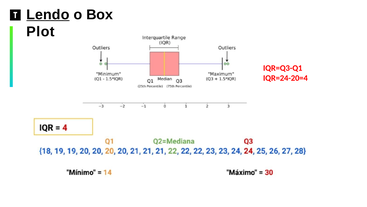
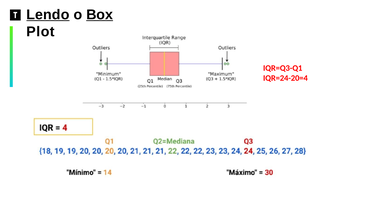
Box underline: none -> present
